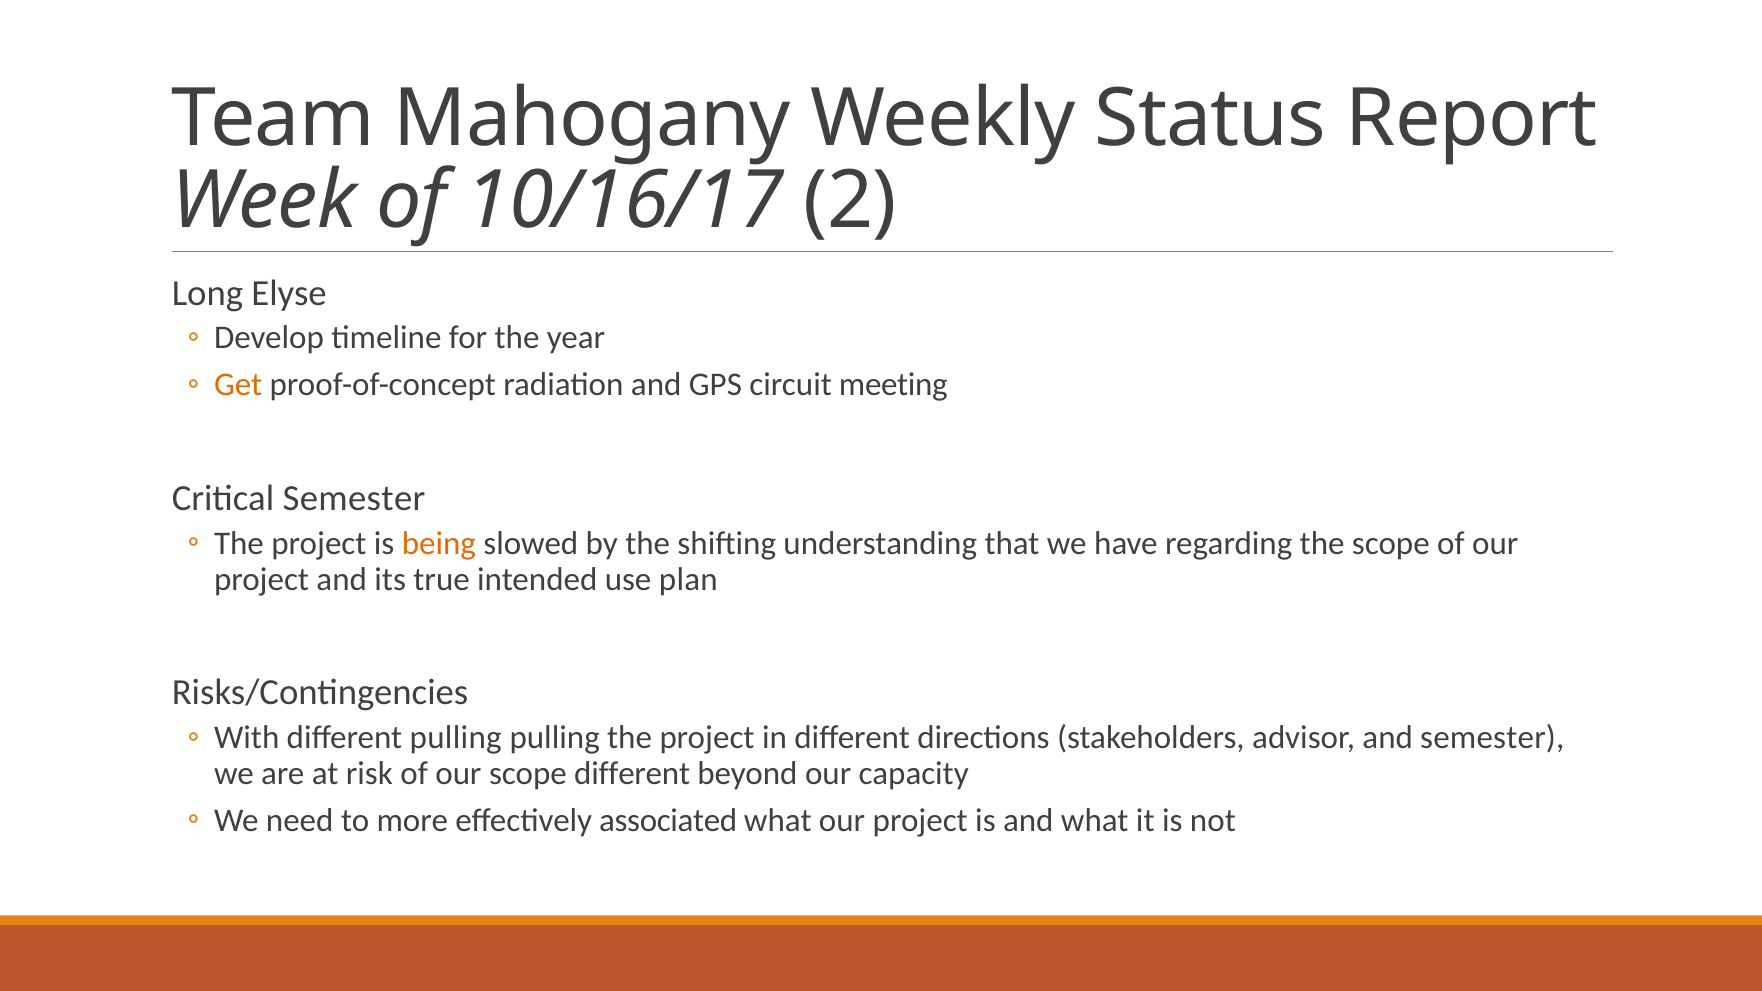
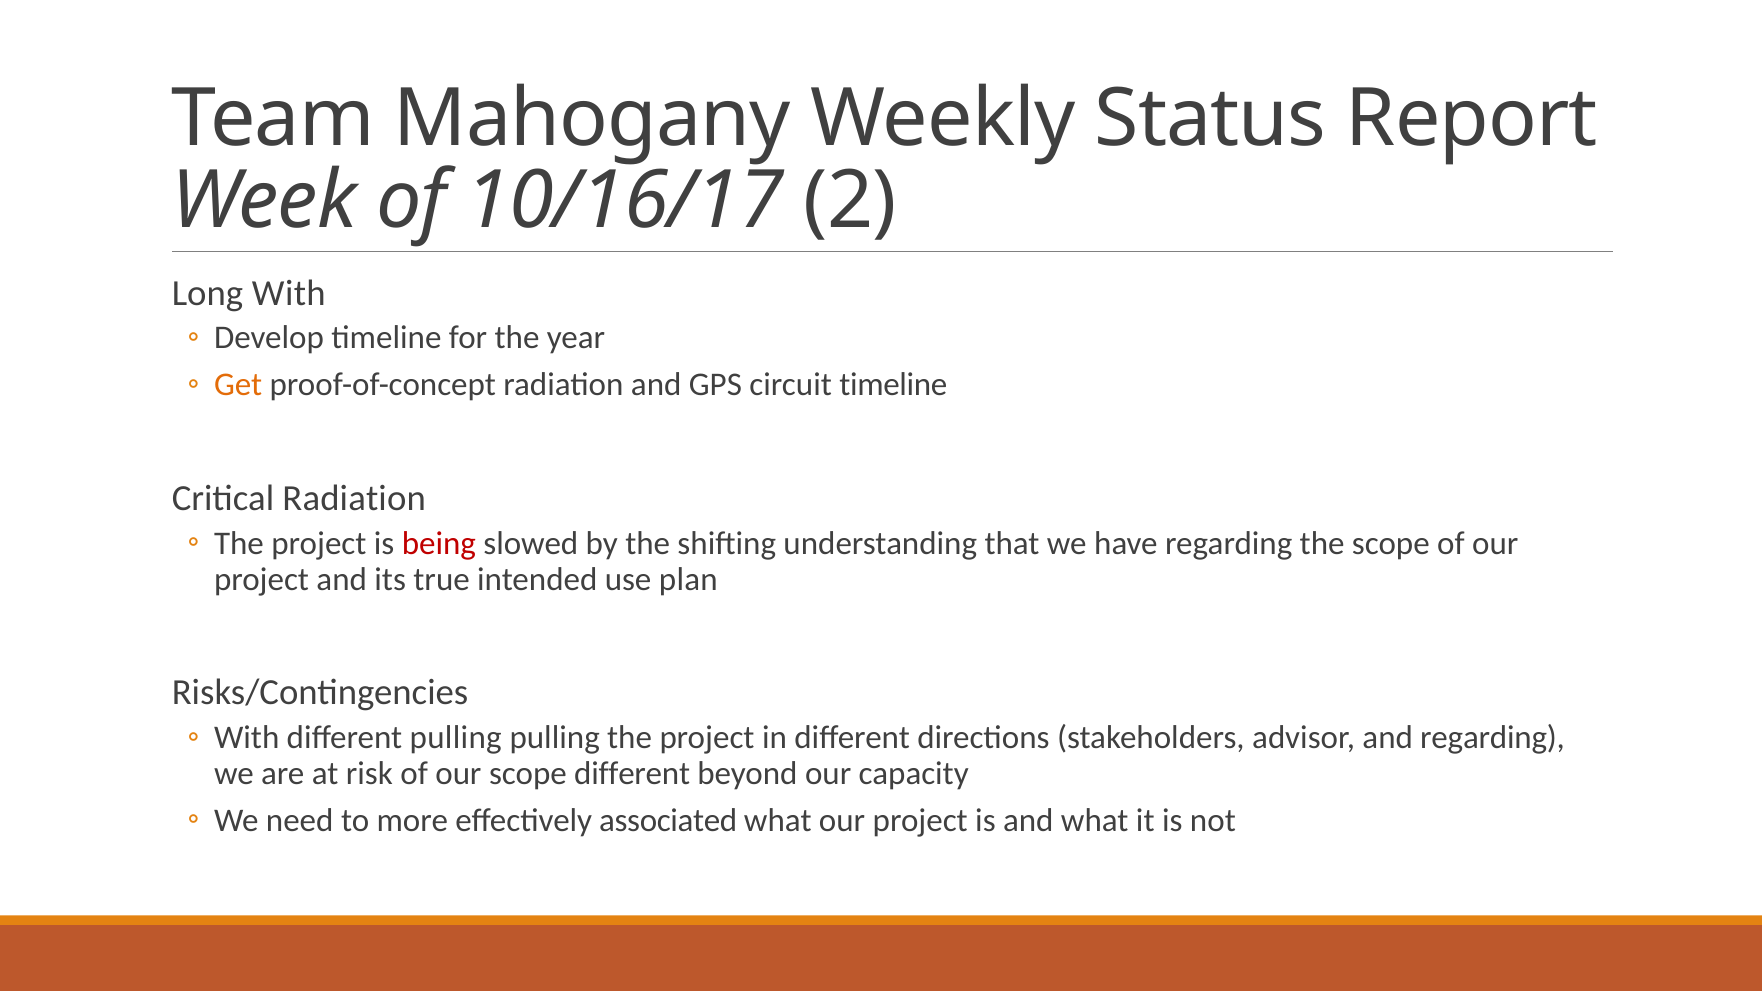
Long Elyse: Elyse -> With
circuit meeting: meeting -> timeline
Critical Semester: Semester -> Radiation
being colour: orange -> red
and semester: semester -> regarding
